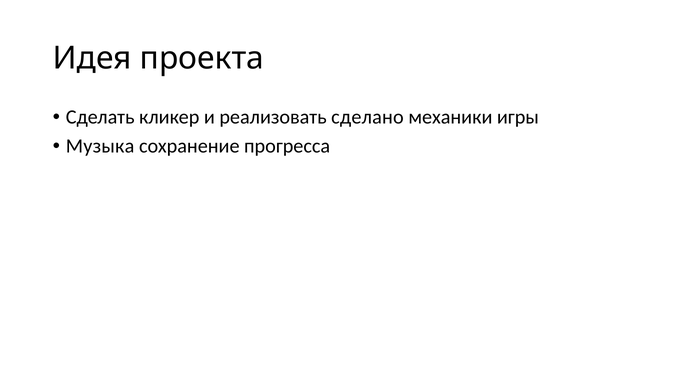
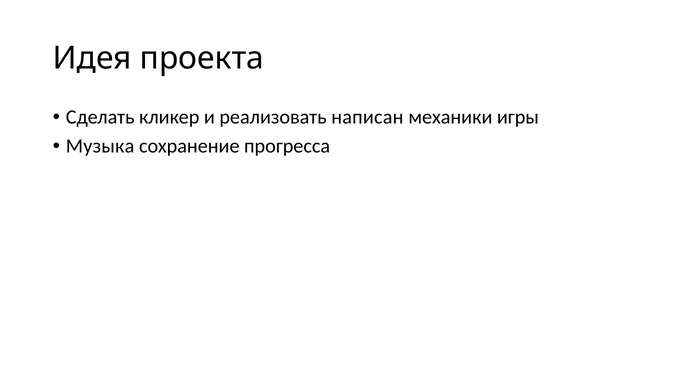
сделано: сделано -> написан
